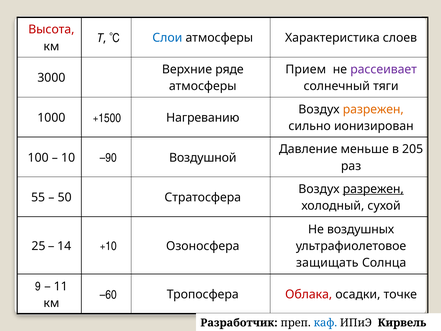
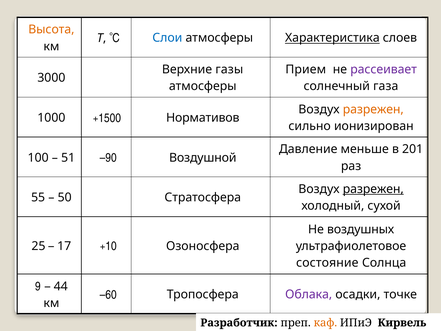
Высота colour: red -> orange
Характеристика underline: none -> present
ряде: ряде -> газы
тяги: тяги -> газа
Нагреванию: Нагреванию -> Нормативов
205: 205 -> 201
10: 10 -> 51
14: 14 -> 17
защищать: защищать -> состояние
11: 11 -> 44
Облака colour: red -> purple
каф colour: blue -> orange
